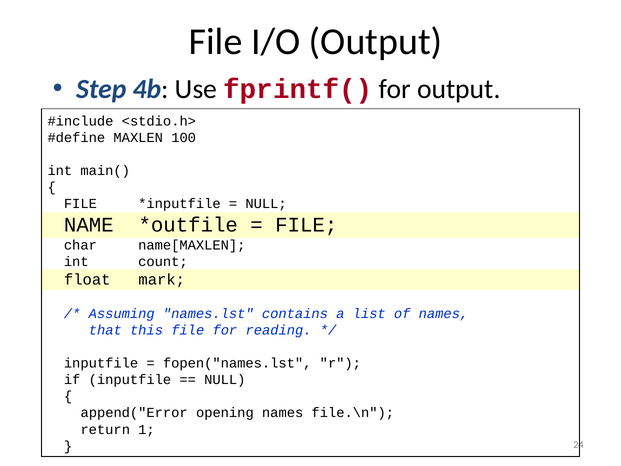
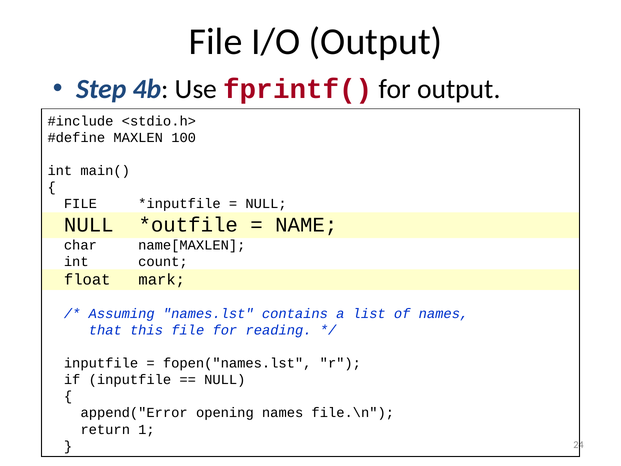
NAME at (89, 225): NAME -> NULL
FILE at (306, 225): FILE -> NAME
